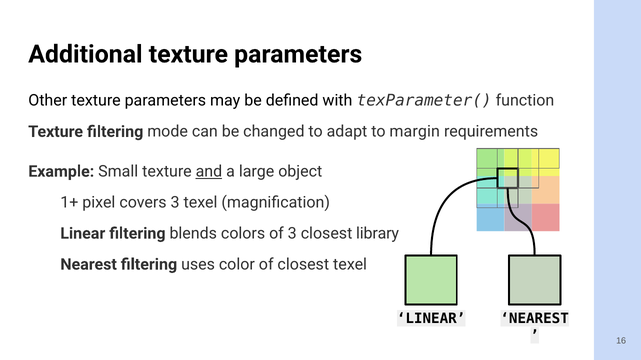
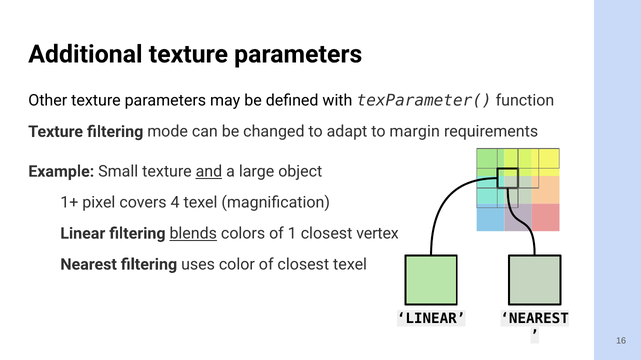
covers 3: 3 -> 4
blends underline: none -> present
of 3: 3 -> 1
library: library -> vertex
